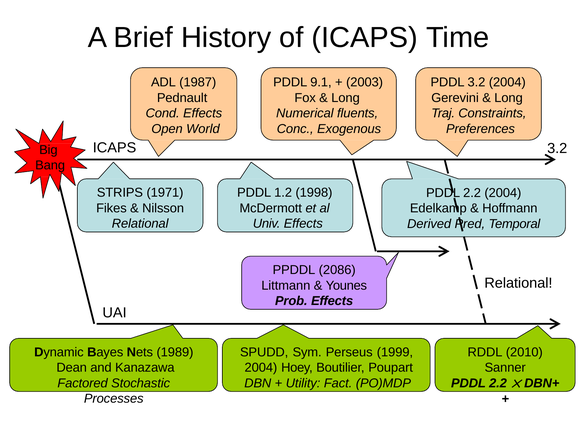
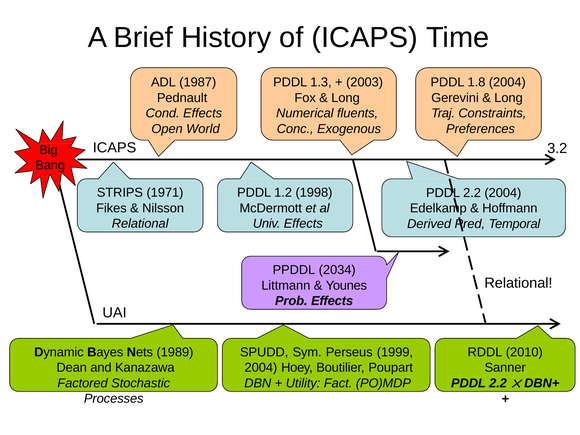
9.1: 9.1 -> 1.3
PDDL 3.2: 3.2 -> 1.8
2086: 2086 -> 2034
